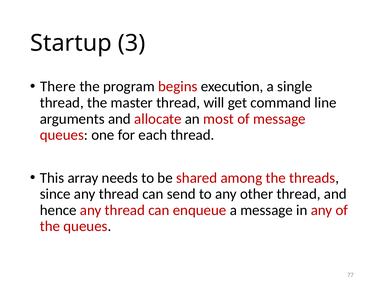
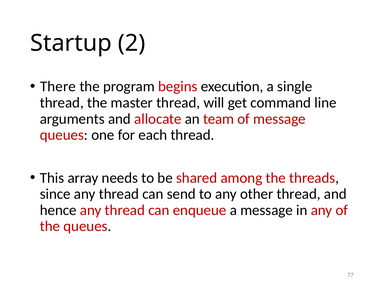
3: 3 -> 2
most: most -> team
